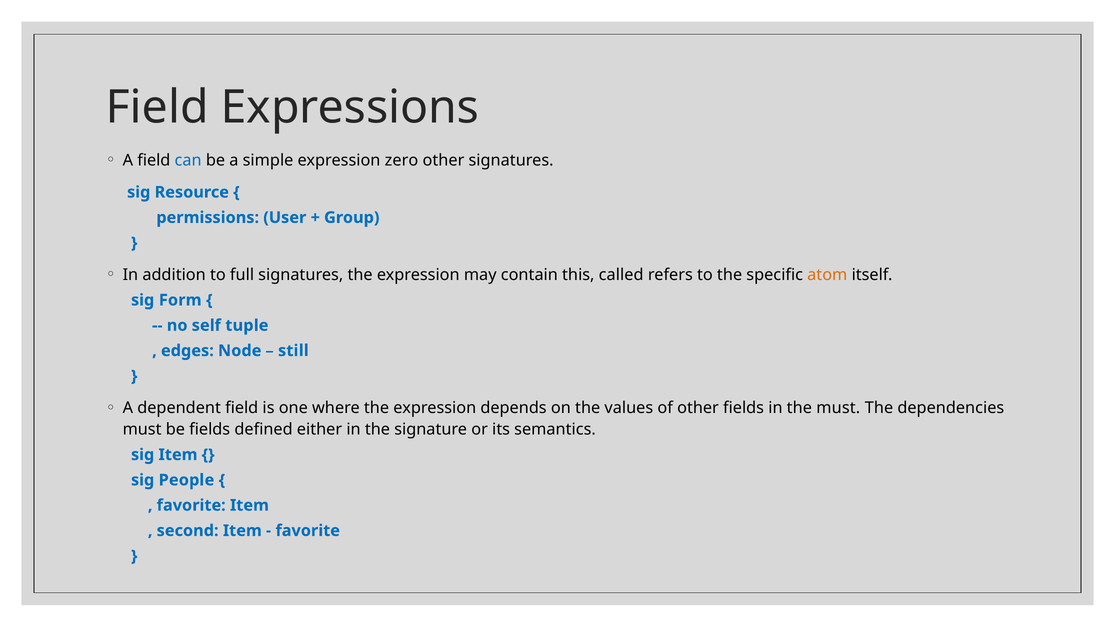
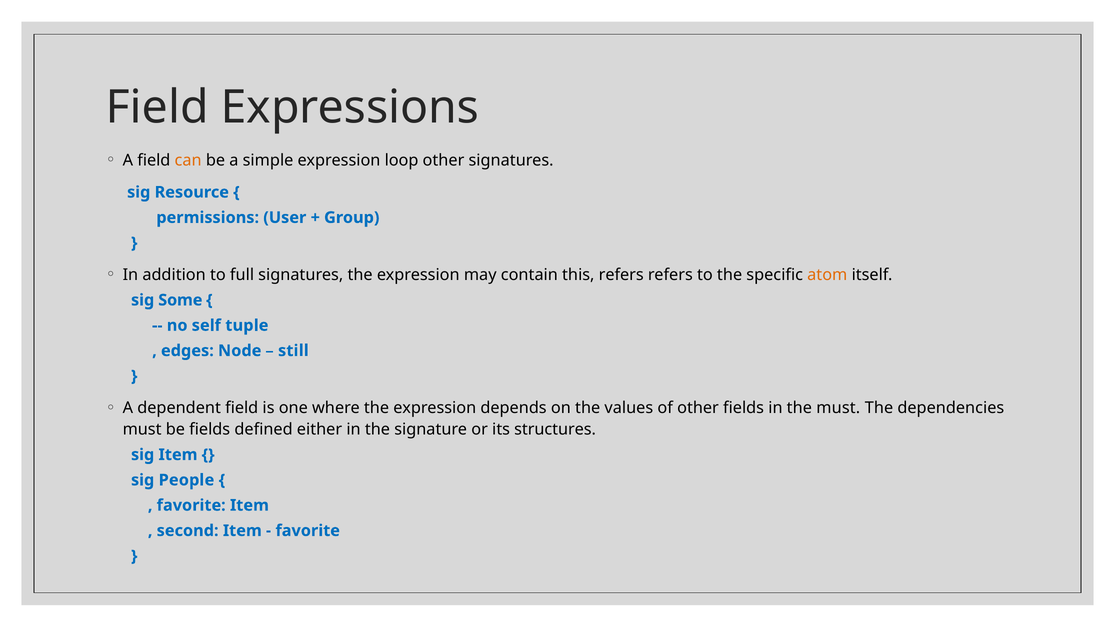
can colour: blue -> orange
zero: zero -> loop
this called: called -> refers
Form: Form -> Some
semantics: semantics -> structures
